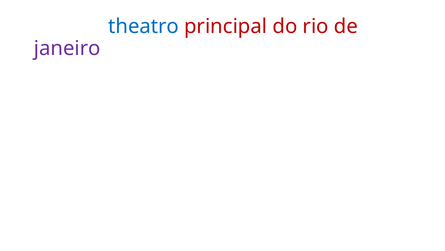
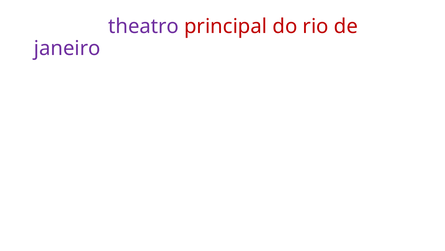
theatro colour: blue -> purple
